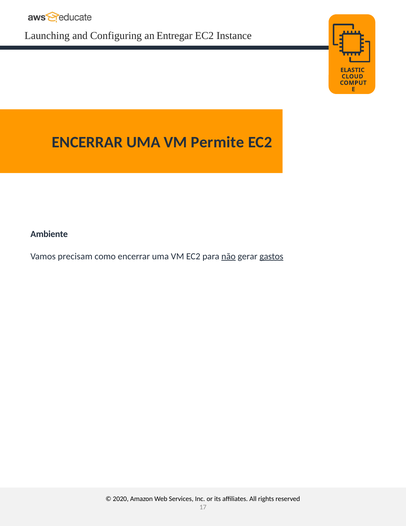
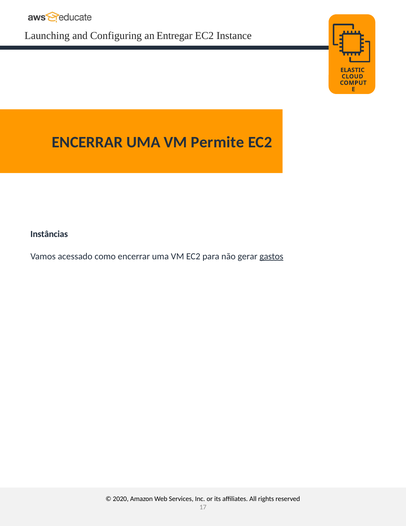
Ambiente: Ambiente -> Instâncias
precisam: precisam -> acessado
não underline: present -> none
